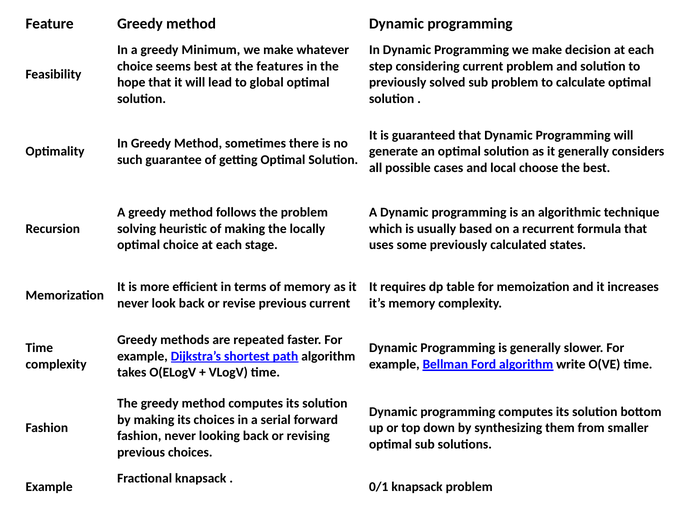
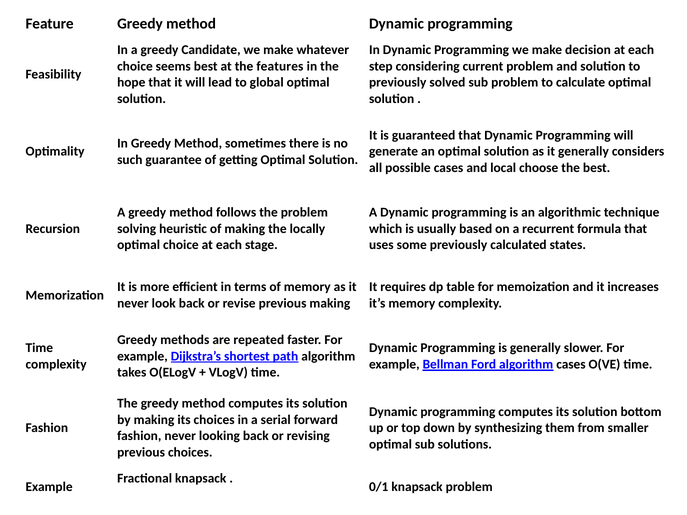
Minimum: Minimum -> Candidate
previous current: current -> making
algorithm write: write -> cases
